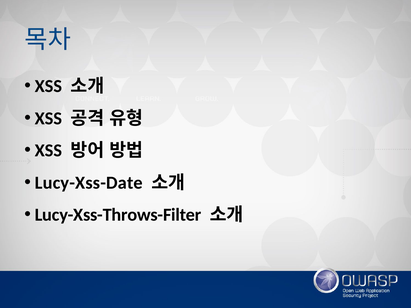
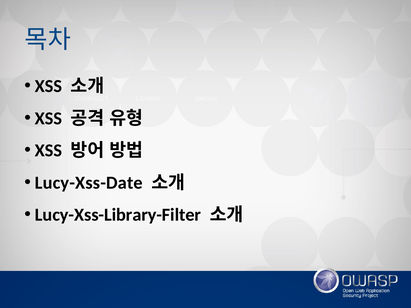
Lucy-Xss-Throws-Filter: Lucy-Xss-Throws-Filter -> Lucy-Xss-Library-Filter
